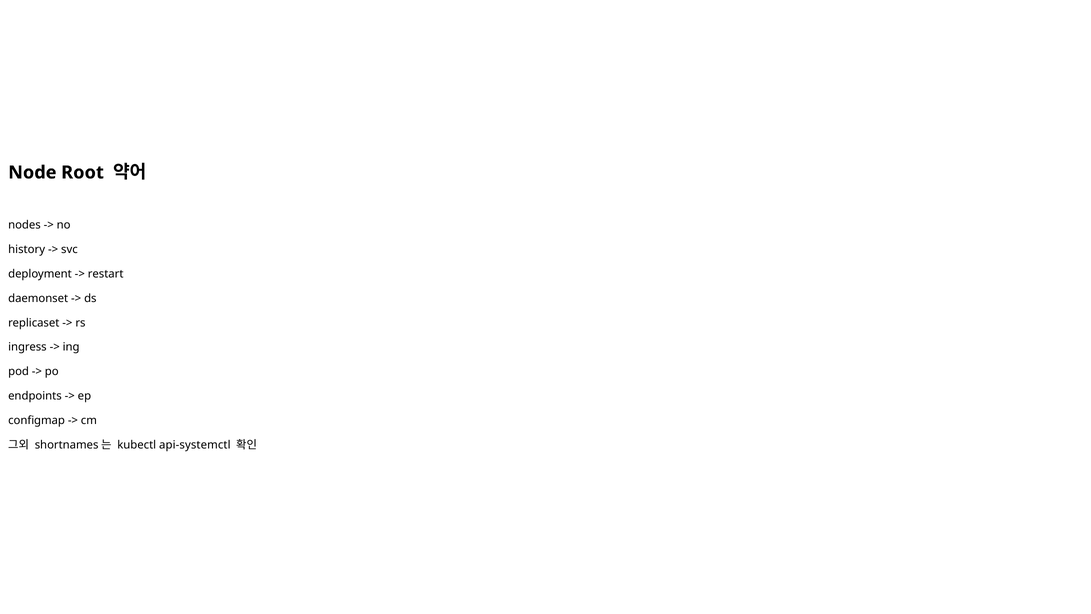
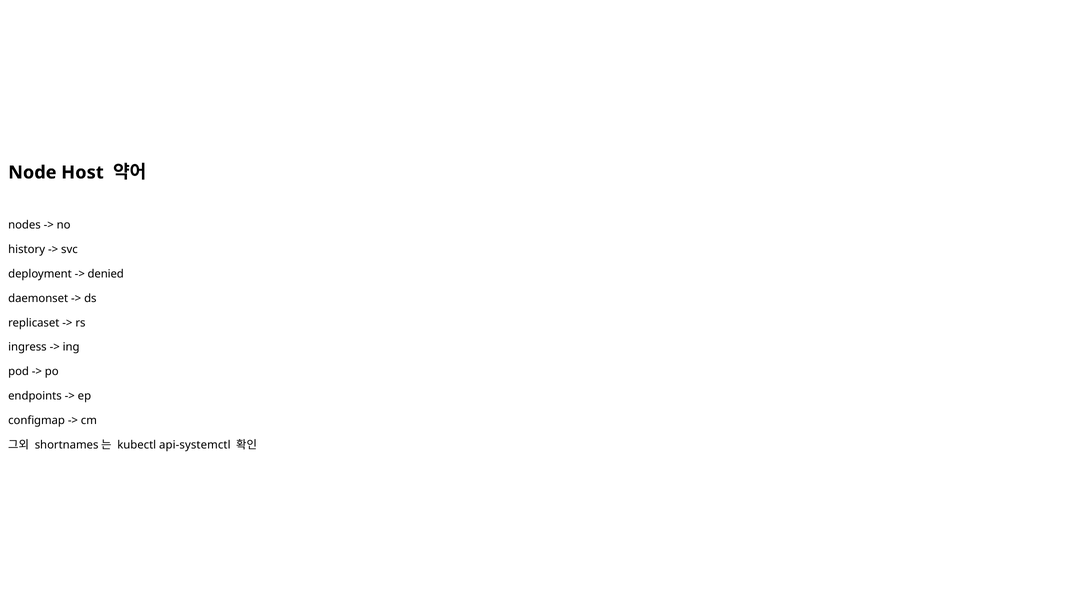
Root: Root -> Host
restart: restart -> denied
